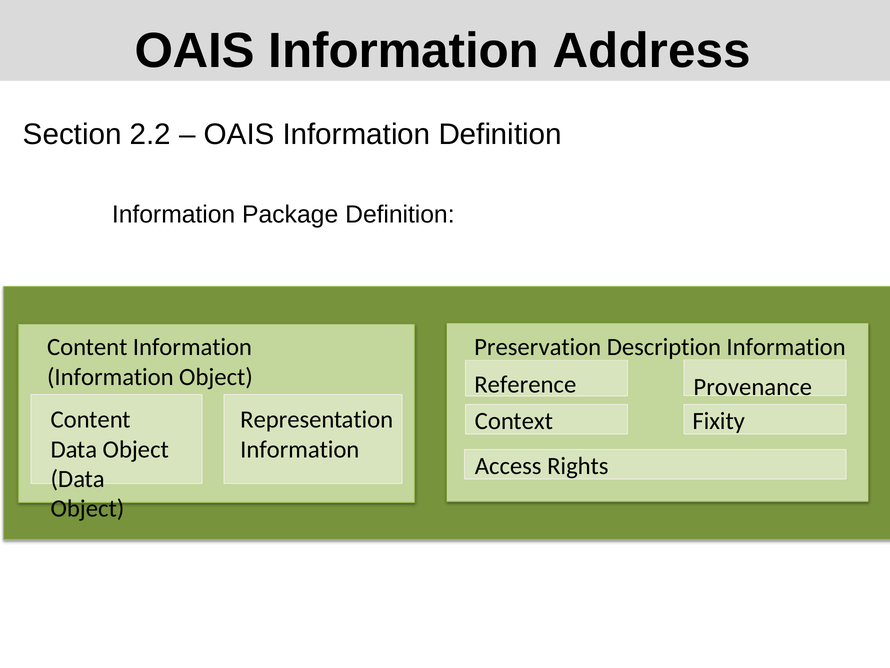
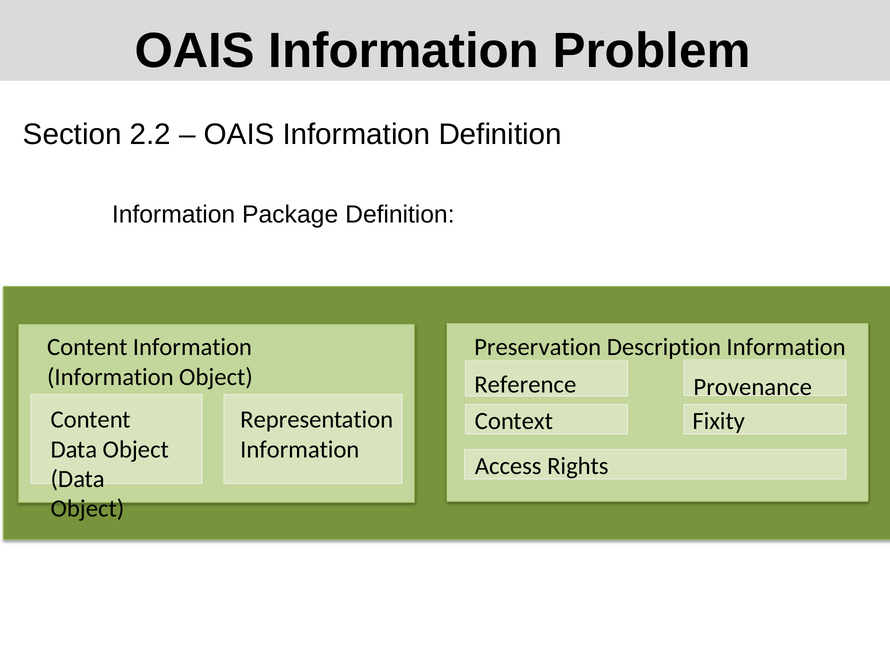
Address: Address -> Problem
